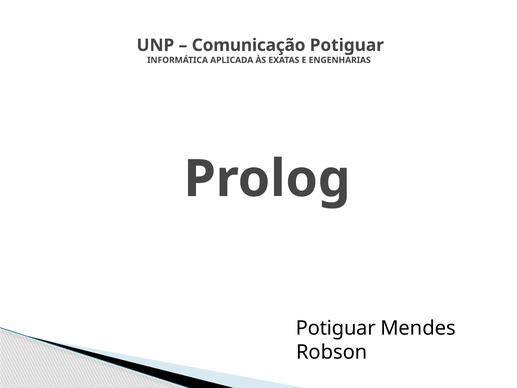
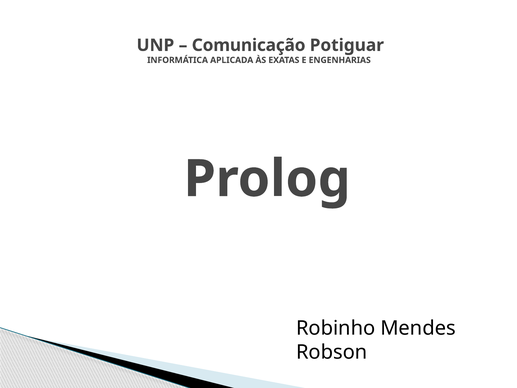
Potiguar at (336, 328): Potiguar -> Robinho
